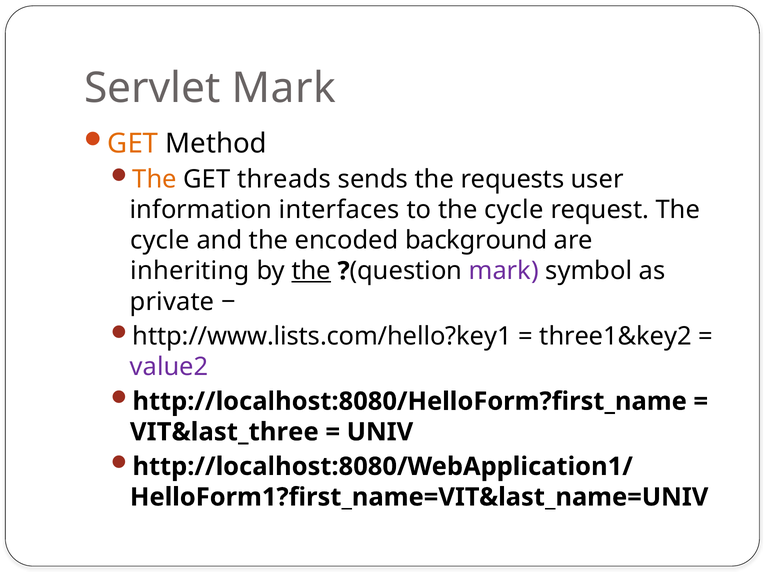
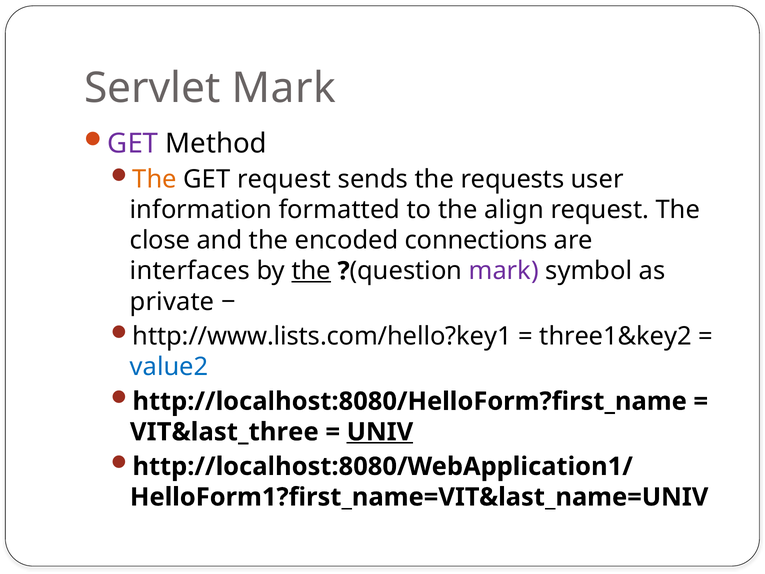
GET at (133, 143) colour: orange -> purple
GET threads: threads -> request
interfaces: interfaces -> formatted
to the cycle: cycle -> align
cycle at (160, 240): cycle -> close
background: background -> connections
inheriting: inheriting -> interfaces
value2 colour: purple -> blue
UNIV underline: none -> present
